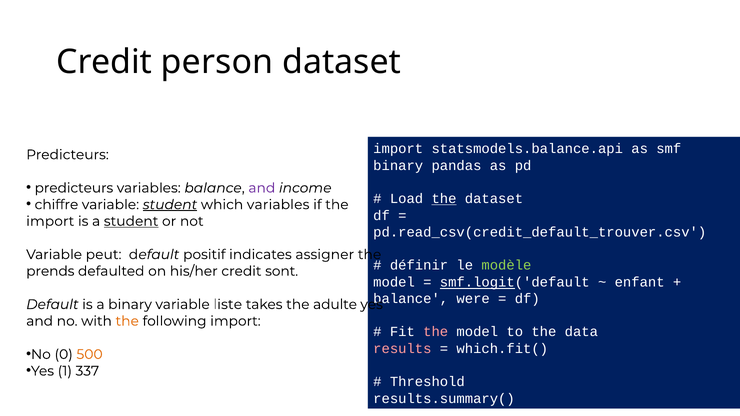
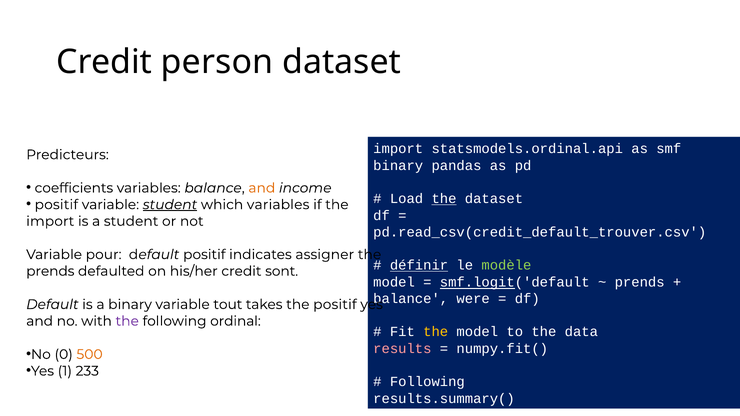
statsmodels.balance.api: statsmodels.balance.api -> statsmodels.ordinal.api
predicteurs at (74, 188): predicteurs -> coefficients
and at (262, 188) colour: purple -> orange
chiffre at (56, 205): chiffre -> positif
student at (131, 221) underline: present -> none
peut: peut -> pour
définir underline: none -> present
enfant at (640, 282): enfant -> prends
liste: liste -> tout
the adulte: adulte -> positif
the at (127, 321) colour: orange -> purple
following import: import -> ordinal
the at (436, 332) colour: pink -> yellow
which.fit(: which.fit( -> numpy.fit(
337: 337 -> 233
Threshold at (427, 382): Threshold -> Following
